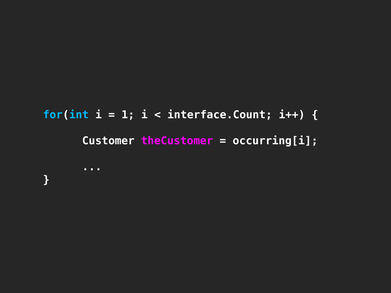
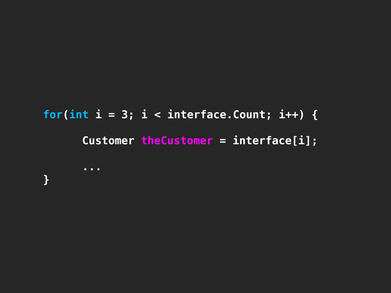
1: 1 -> 3
occurring[i: occurring[i -> interface[i
